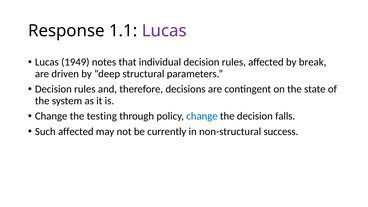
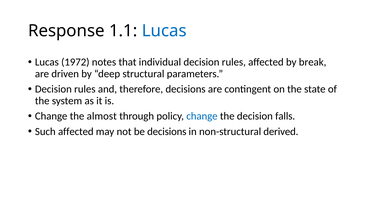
Lucas at (164, 31) colour: purple -> blue
1949: 1949 -> 1972
testing: testing -> almost
be currently: currently -> decisions
success: success -> derived
